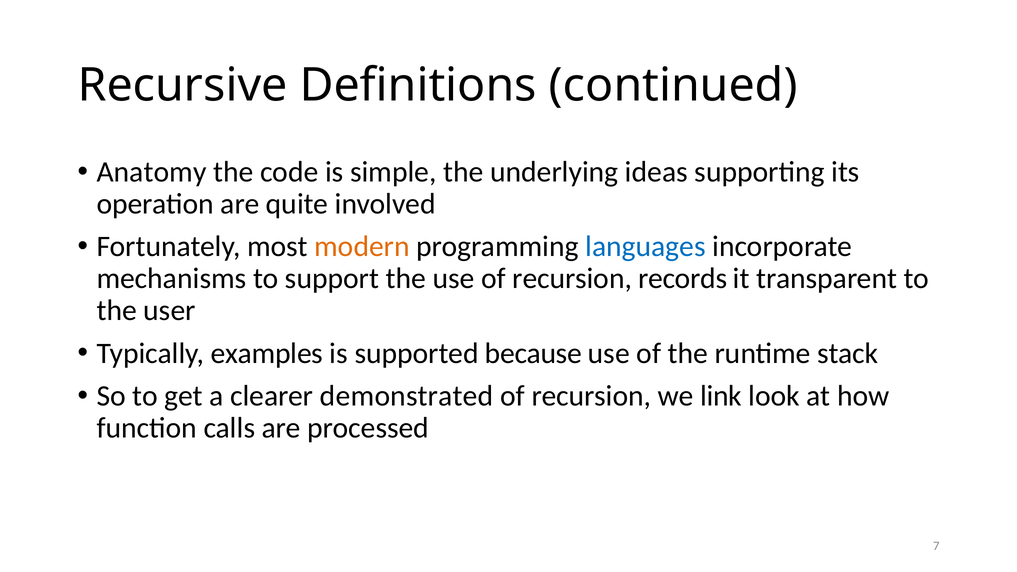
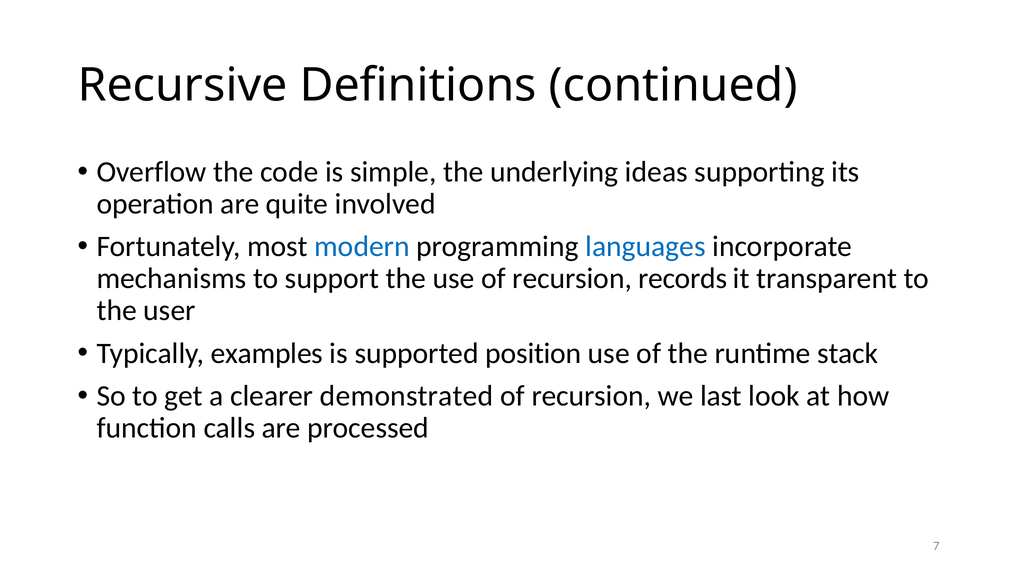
Anatomy: Anatomy -> Overflow
modern colour: orange -> blue
because: because -> position
link: link -> last
